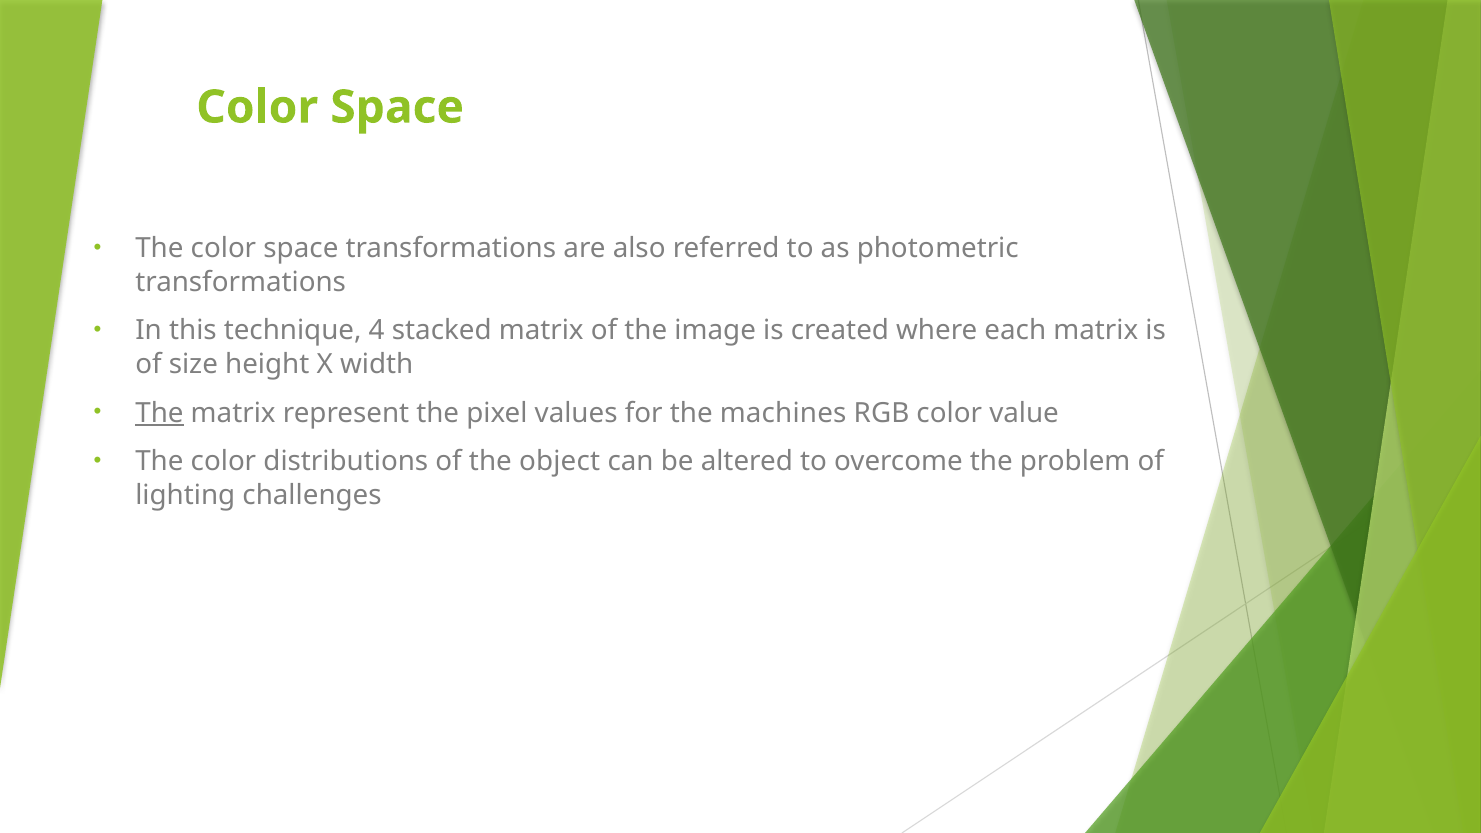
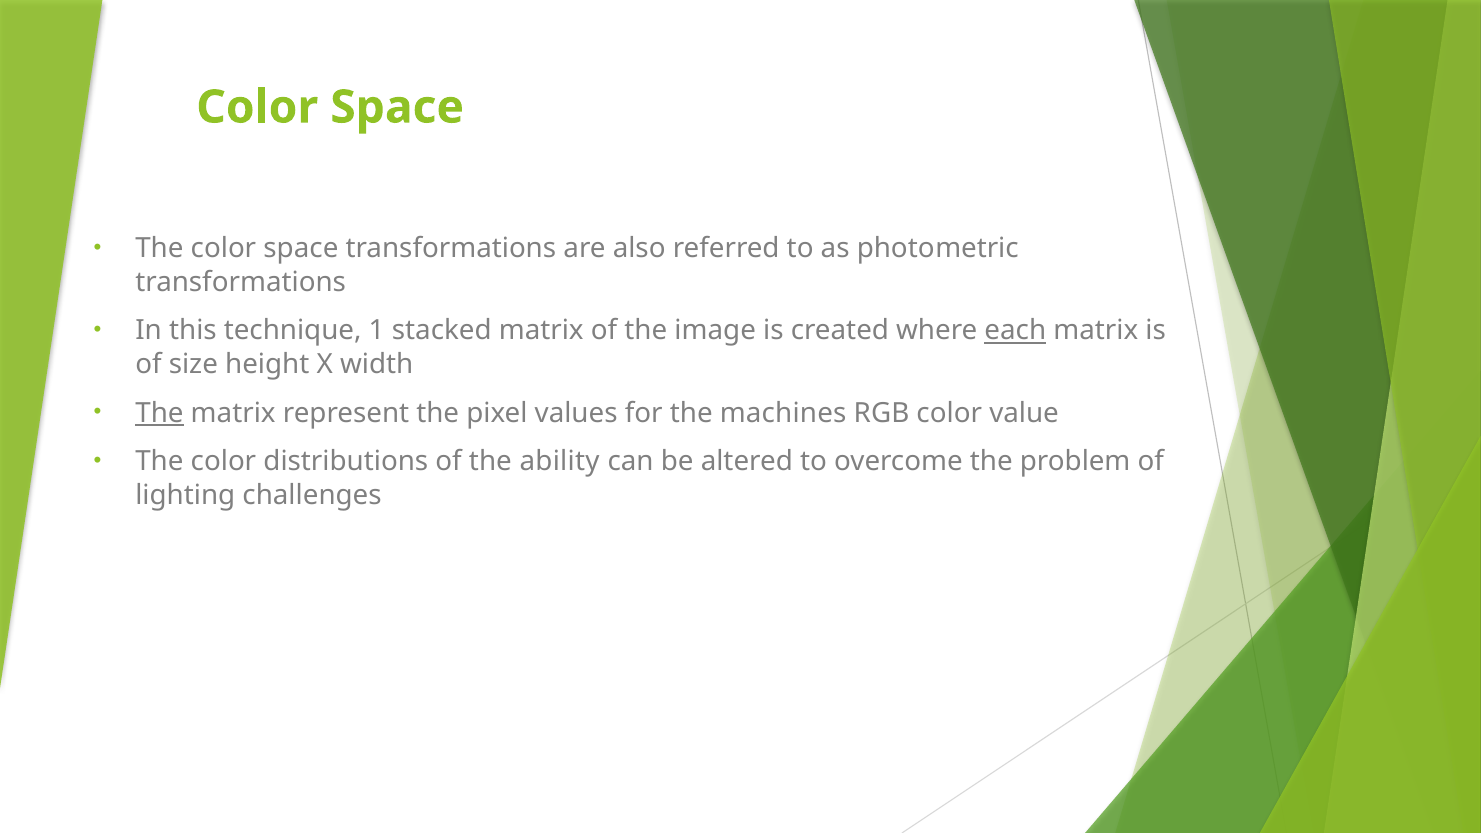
4: 4 -> 1
each underline: none -> present
object: object -> ability
